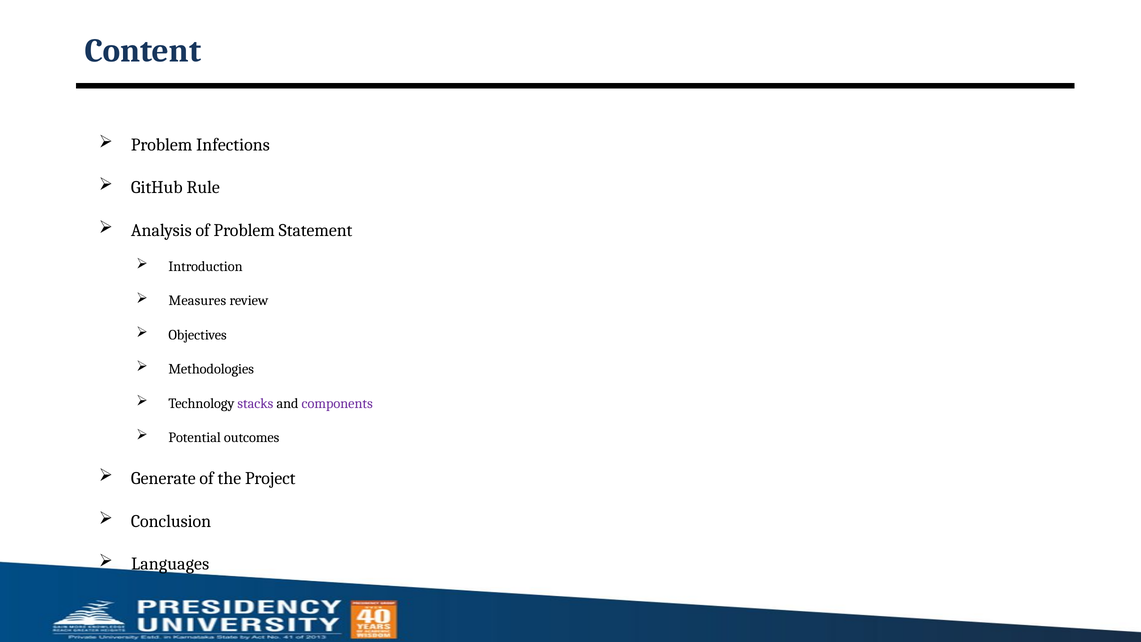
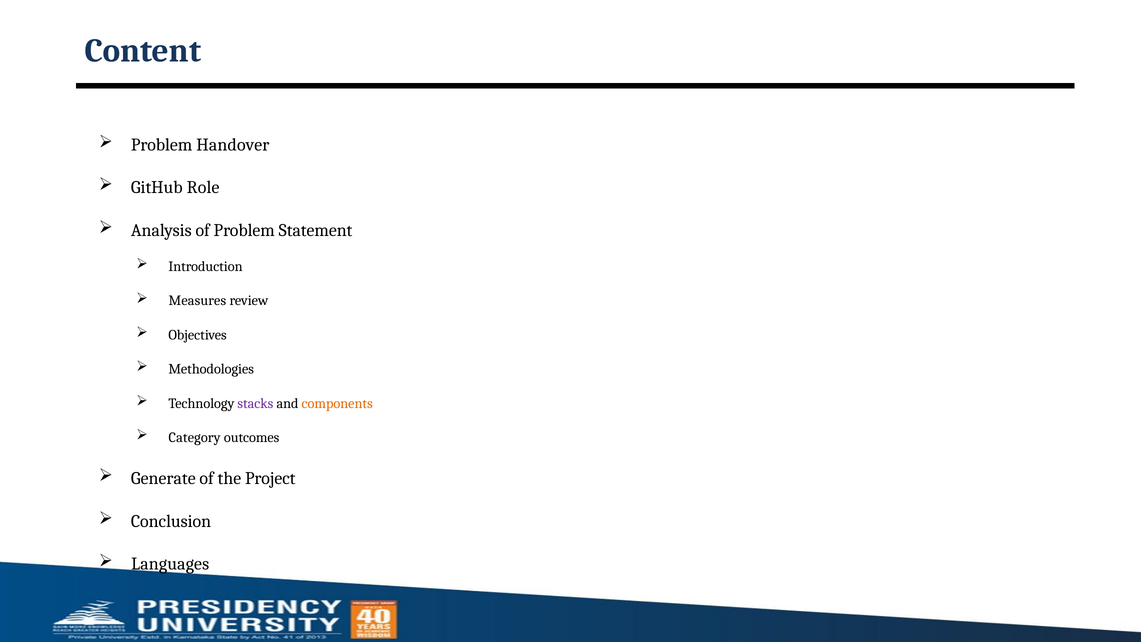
Infections: Infections -> Handover
Rule: Rule -> Role
components colour: purple -> orange
Potential: Potential -> Category
